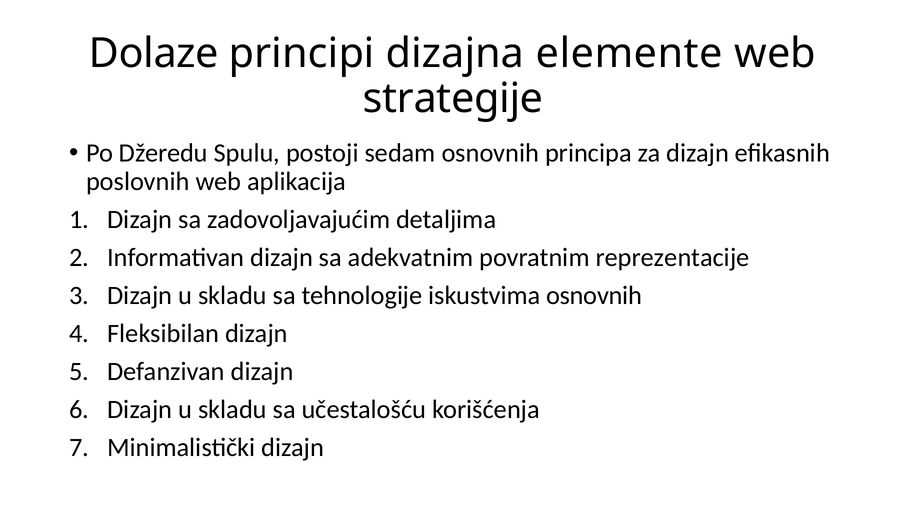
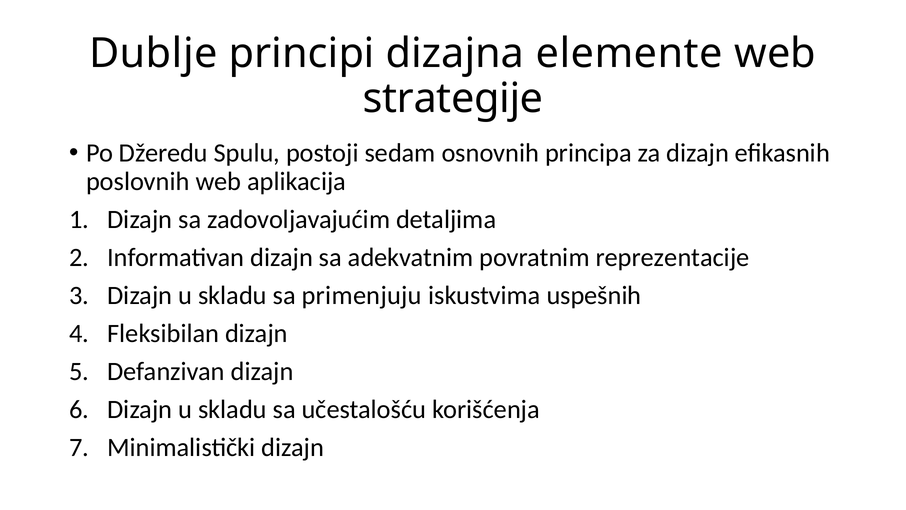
Dolaze: Dolaze -> Dublje
tehnologije: tehnologije -> primenjuju
iskustvima osnovnih: osnovnih -> uspešnih
